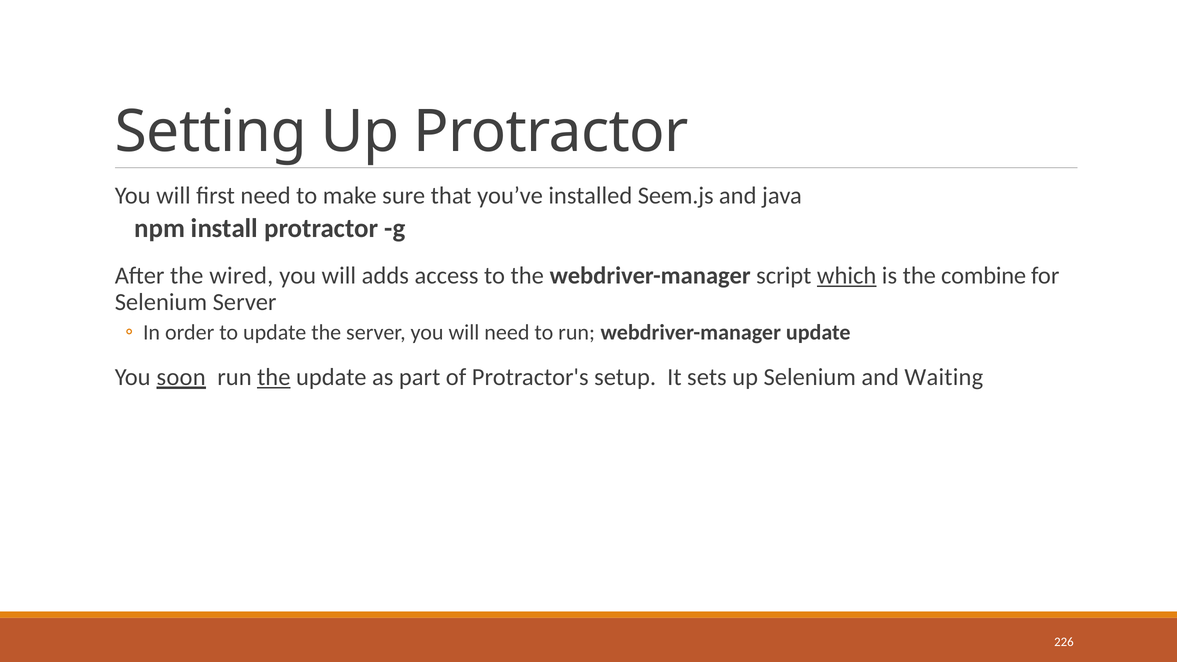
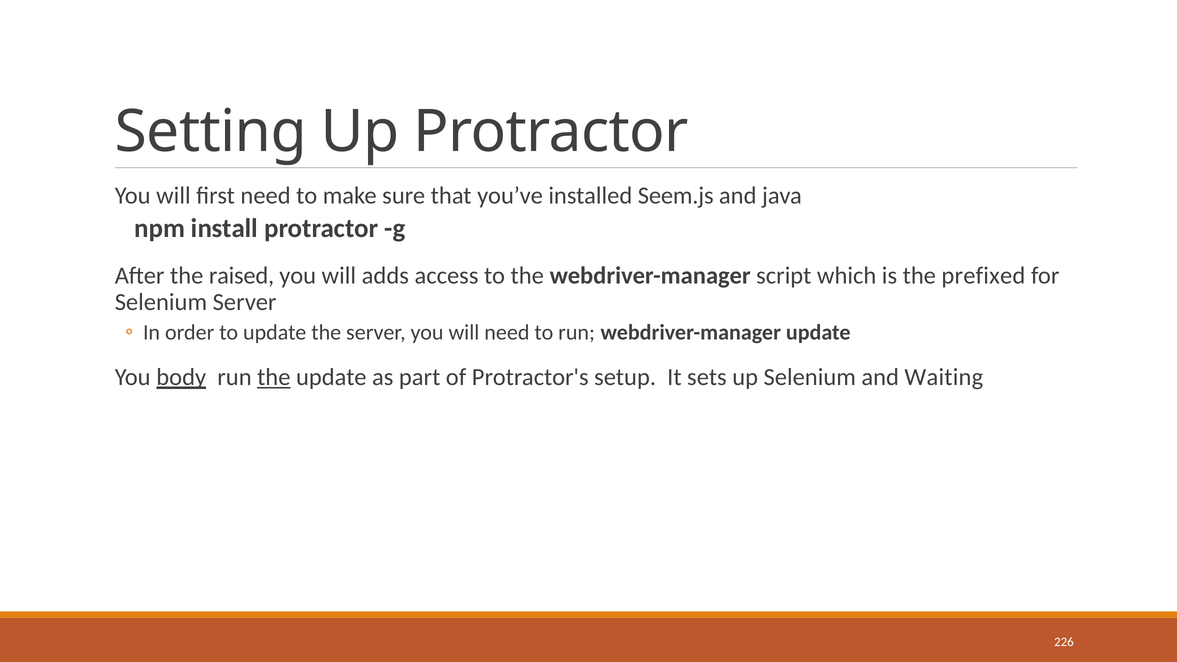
wired: wired -> raised
which underline: present -> none
combine: combine -> prefixed
soon: soon -> body
